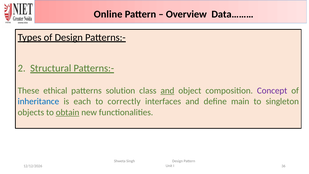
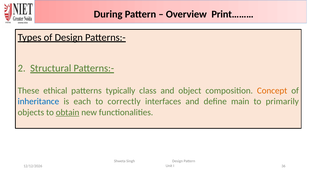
Online: Online -> During
Data………: Data……… -> Print………
solution: solution -> typically
and at (167, 91) underline: present -> none
Concept colour: purple -> orange
singleton: singleton -> primarily
